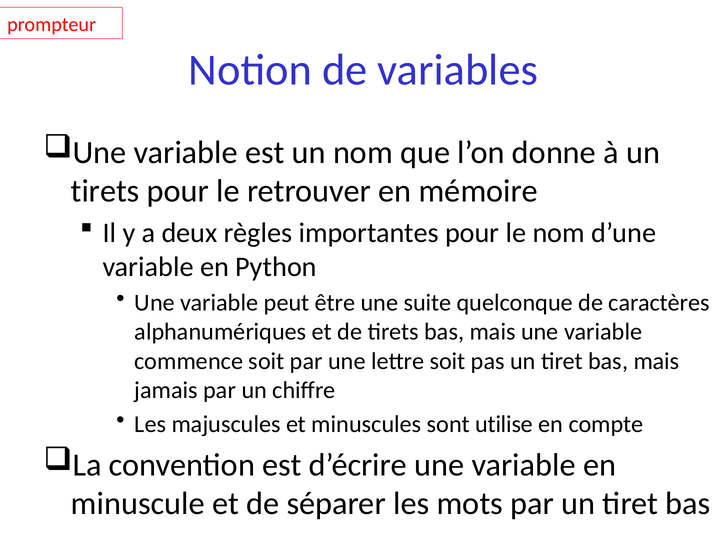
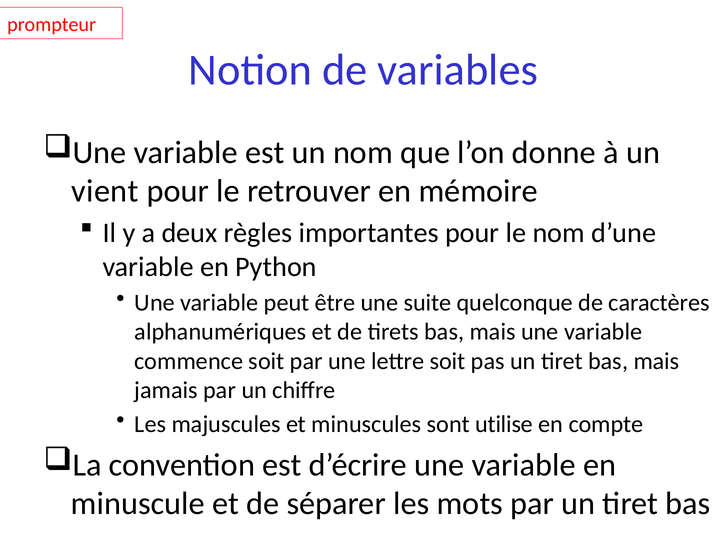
tirets at (105, 191): tirets -> vient
